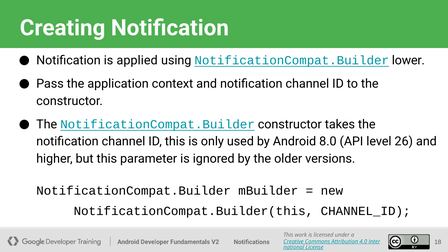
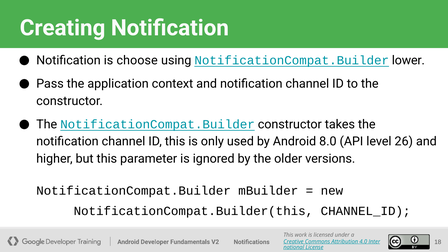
applied: applied -> choose
